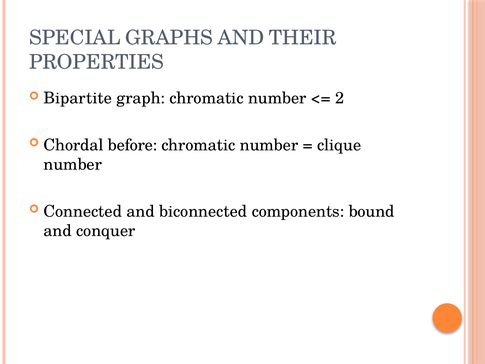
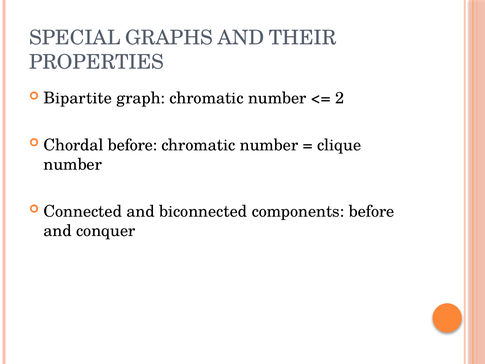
components bound: bound -> before
